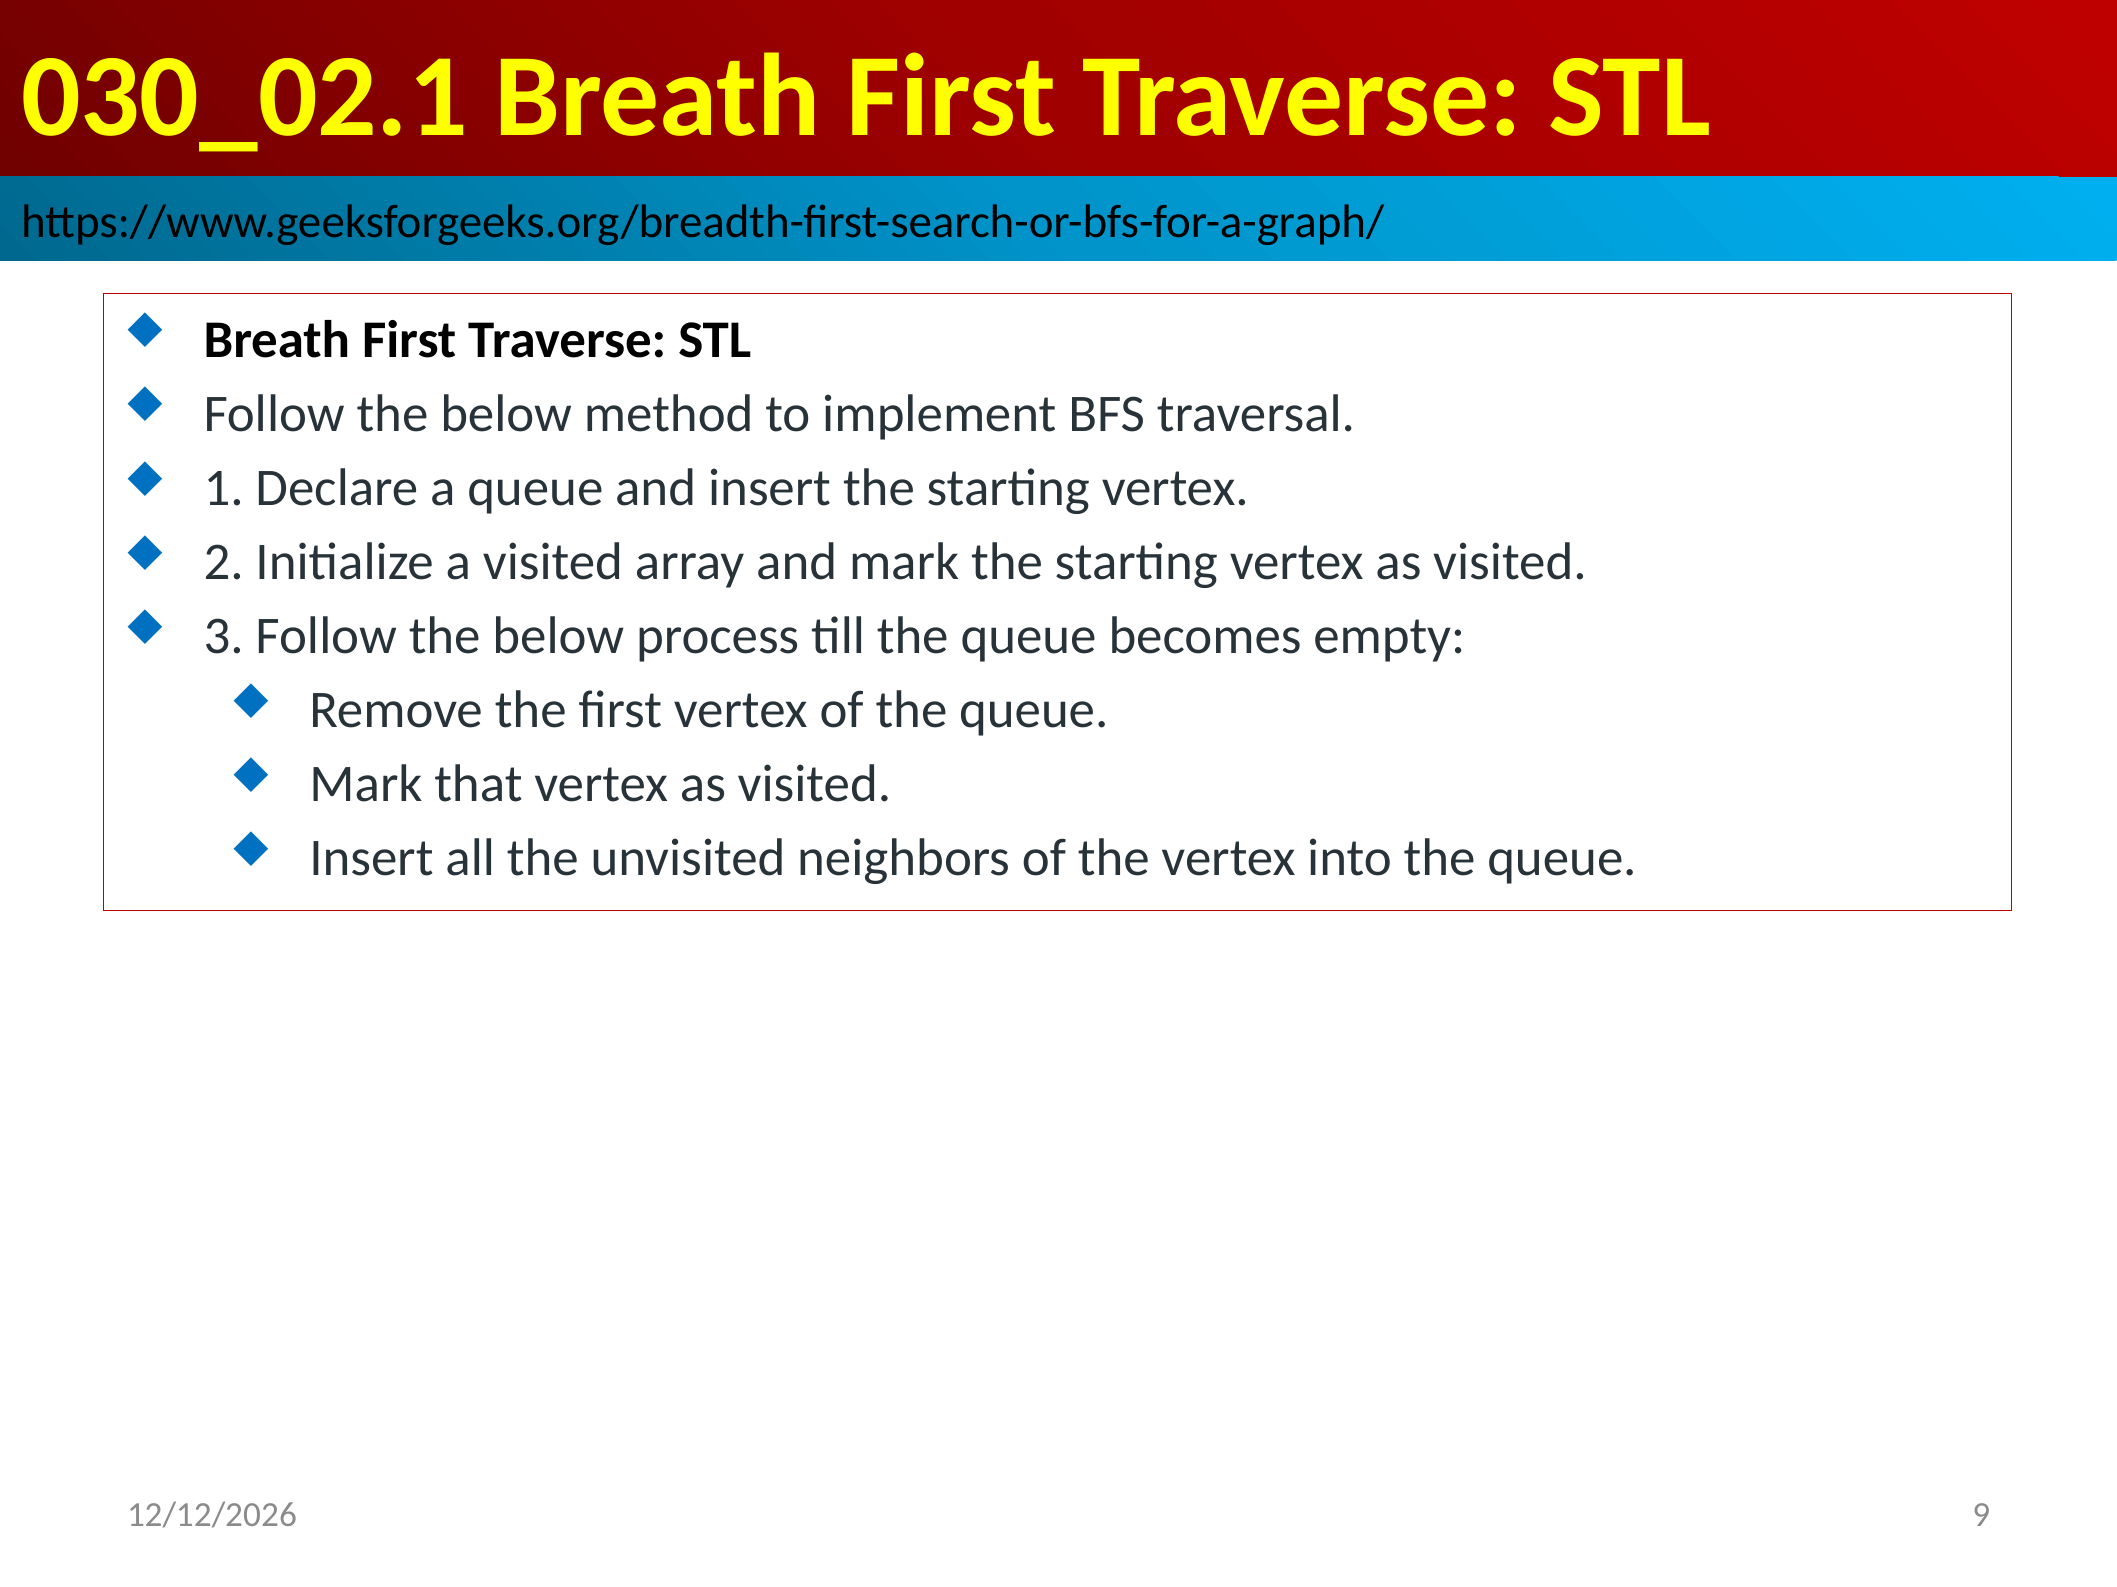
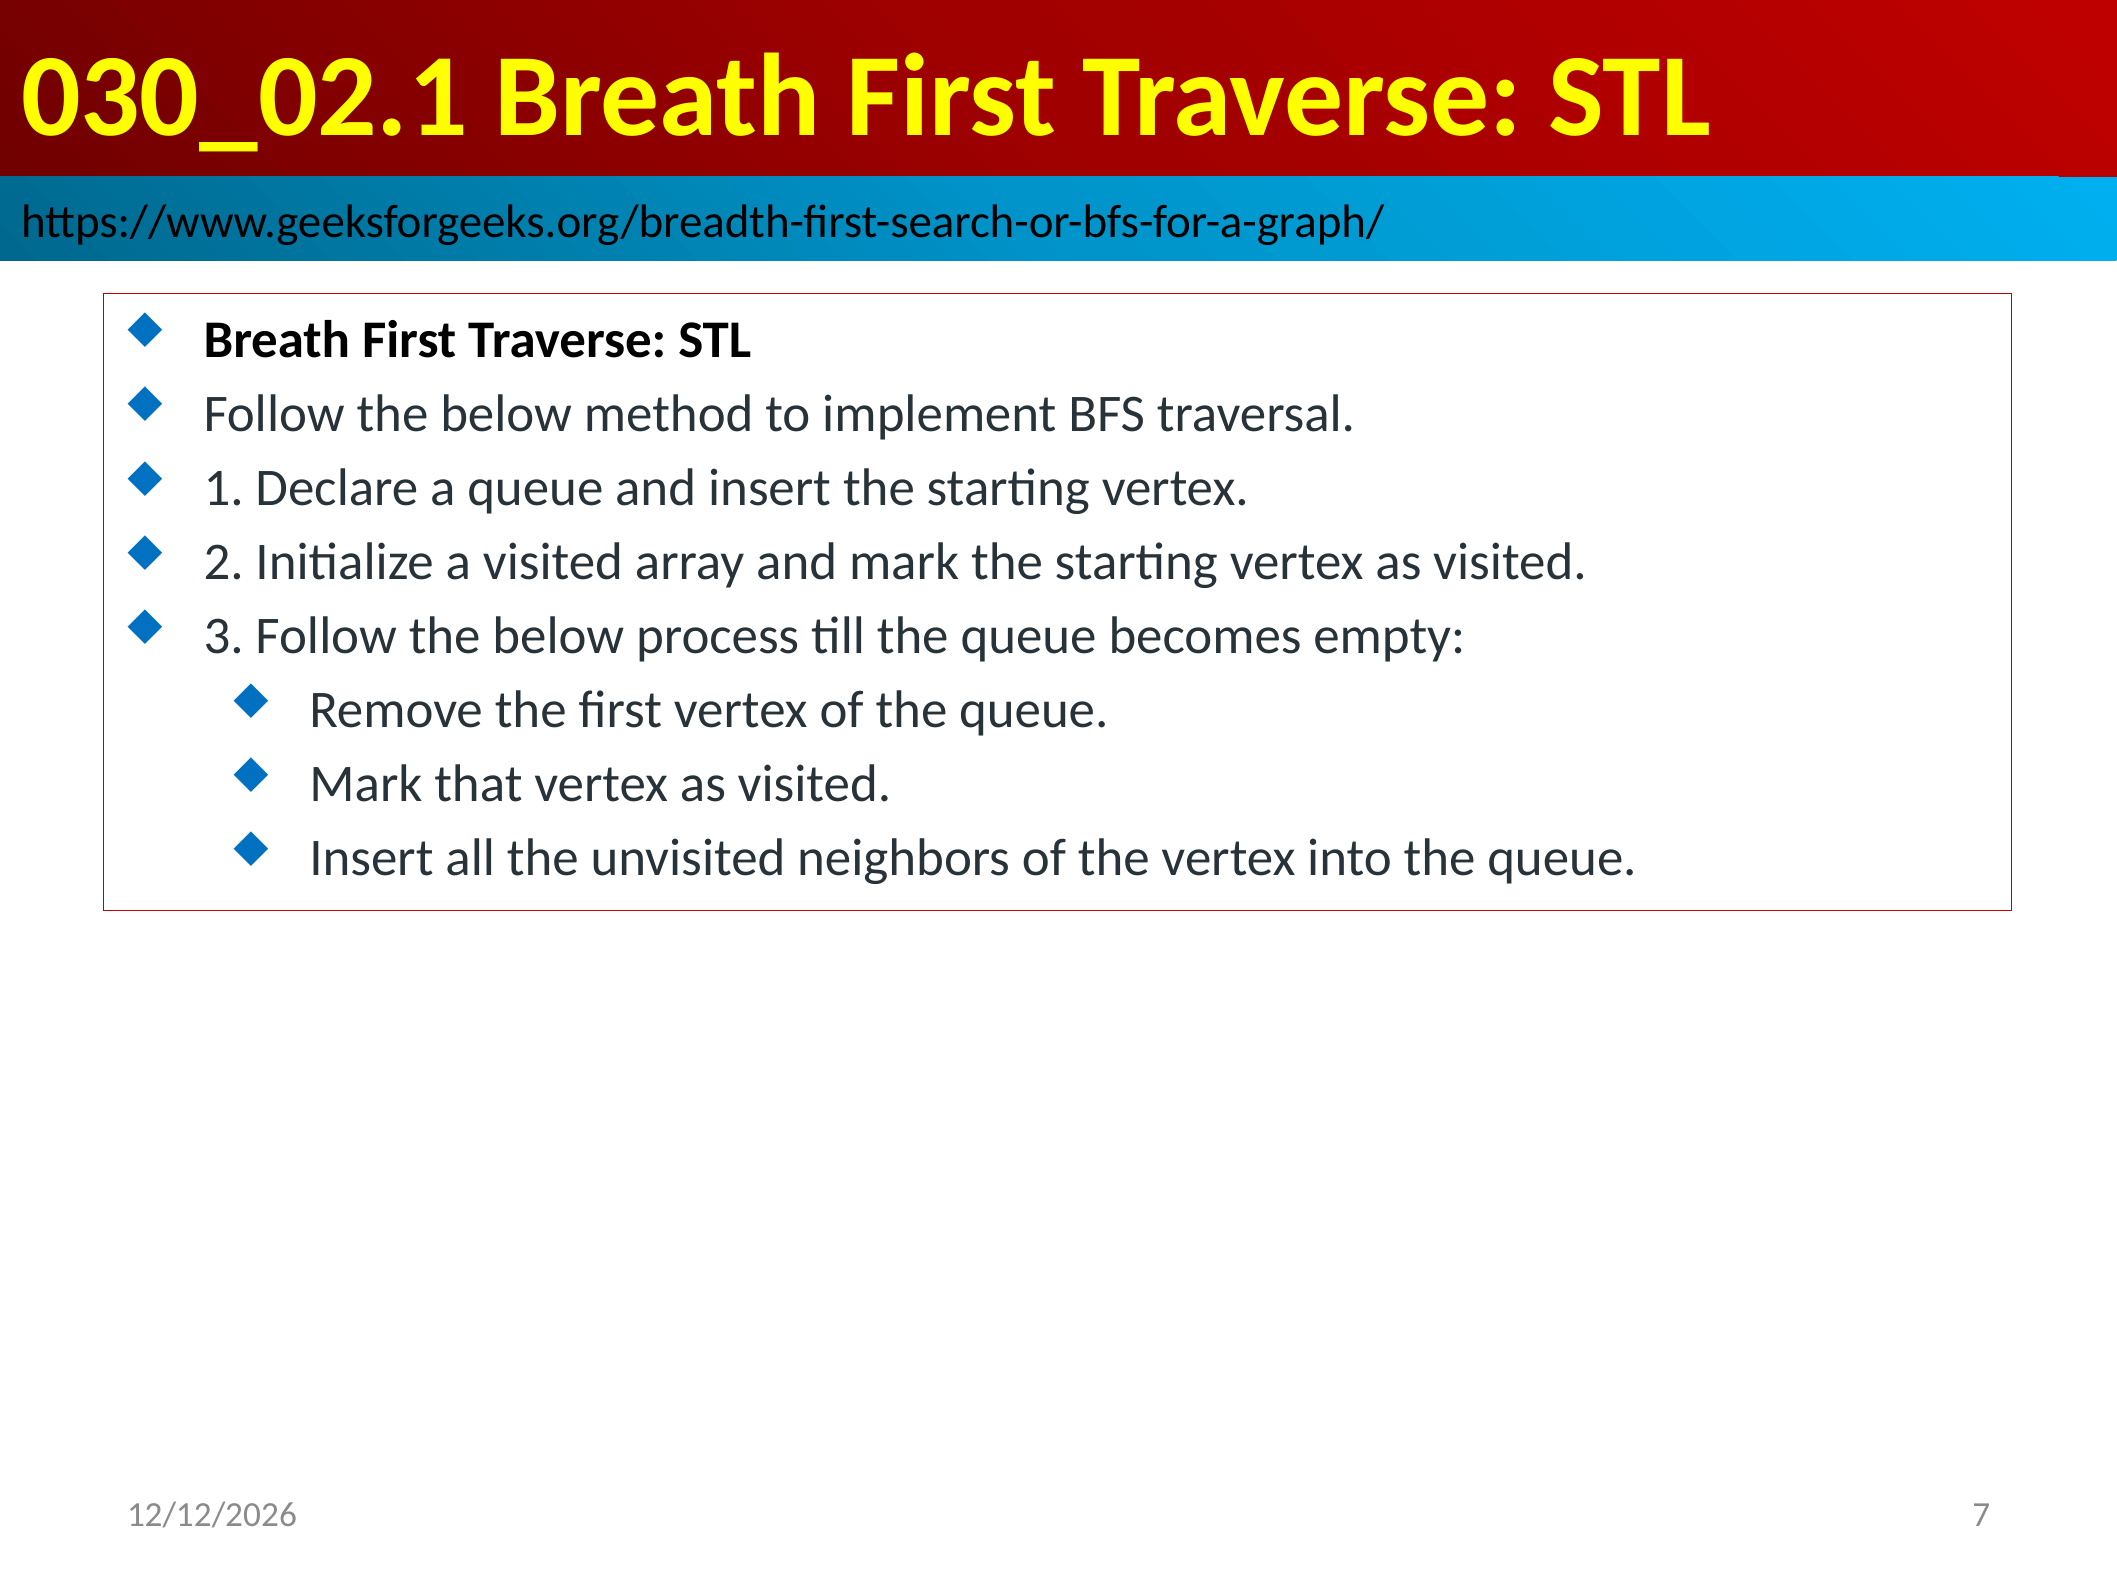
9: 9 -> 7
